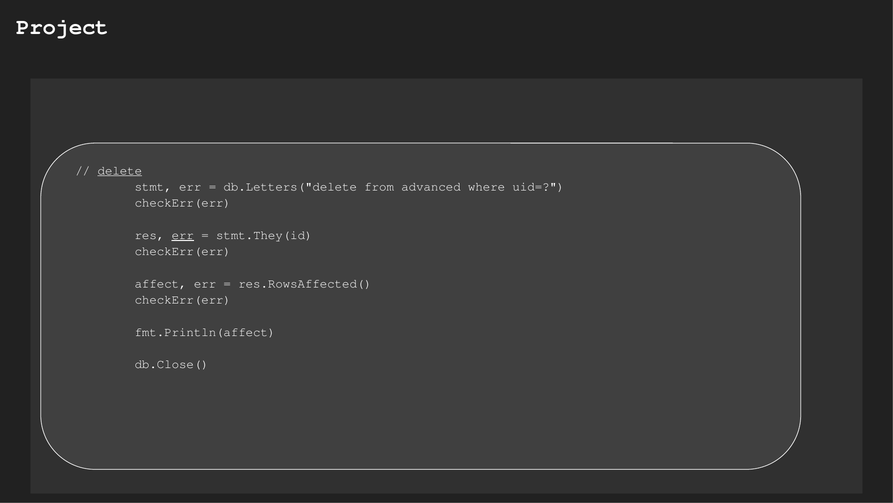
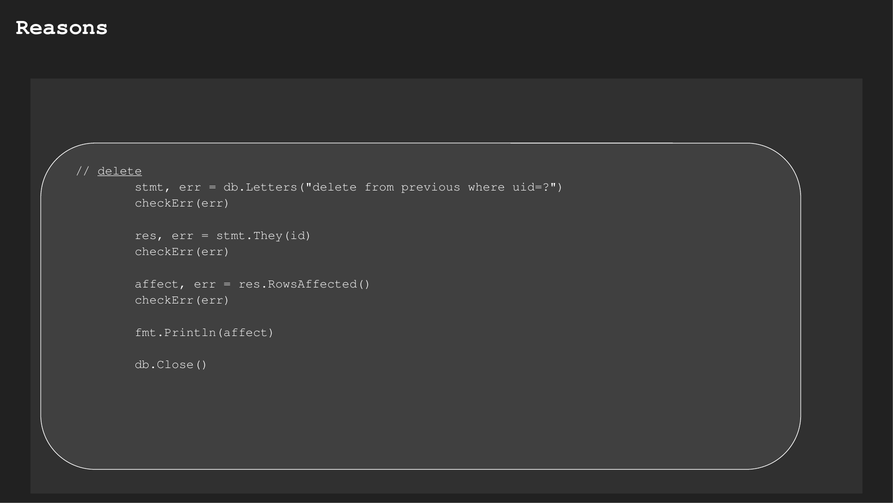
Project: Project -> Reasons
advanced: advanced -> previous
err at (183, 235) underline: present -> none
